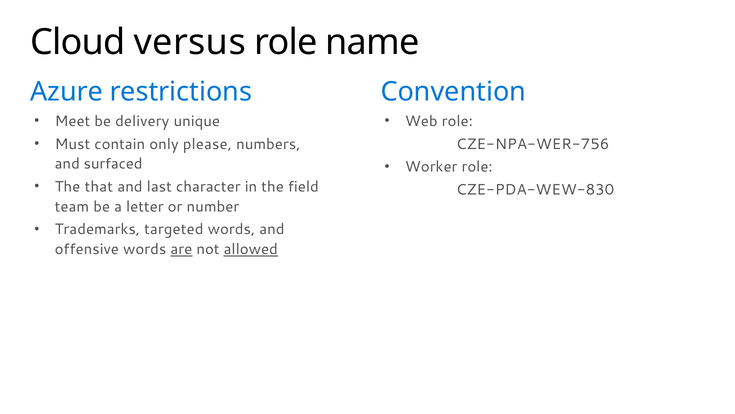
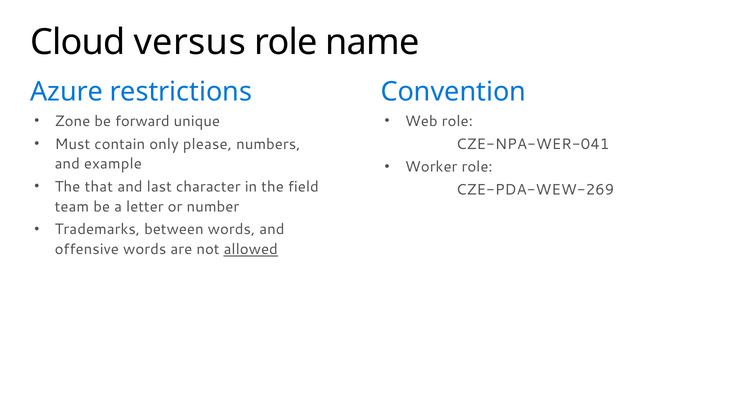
Meet: Meet -> Zone
delivery: delivery -> forward
CZE-NPA-WER-756: CZE-NPA-WER-756 -> CZE-NPA-WER-041
surfaced: surfaced -> example
CZE-PDA-WEW-830: CZE-PDA-WEW-830 -> CZE-PDA-WEW-269
targeted: targeted -> between
are underline: present -> none
